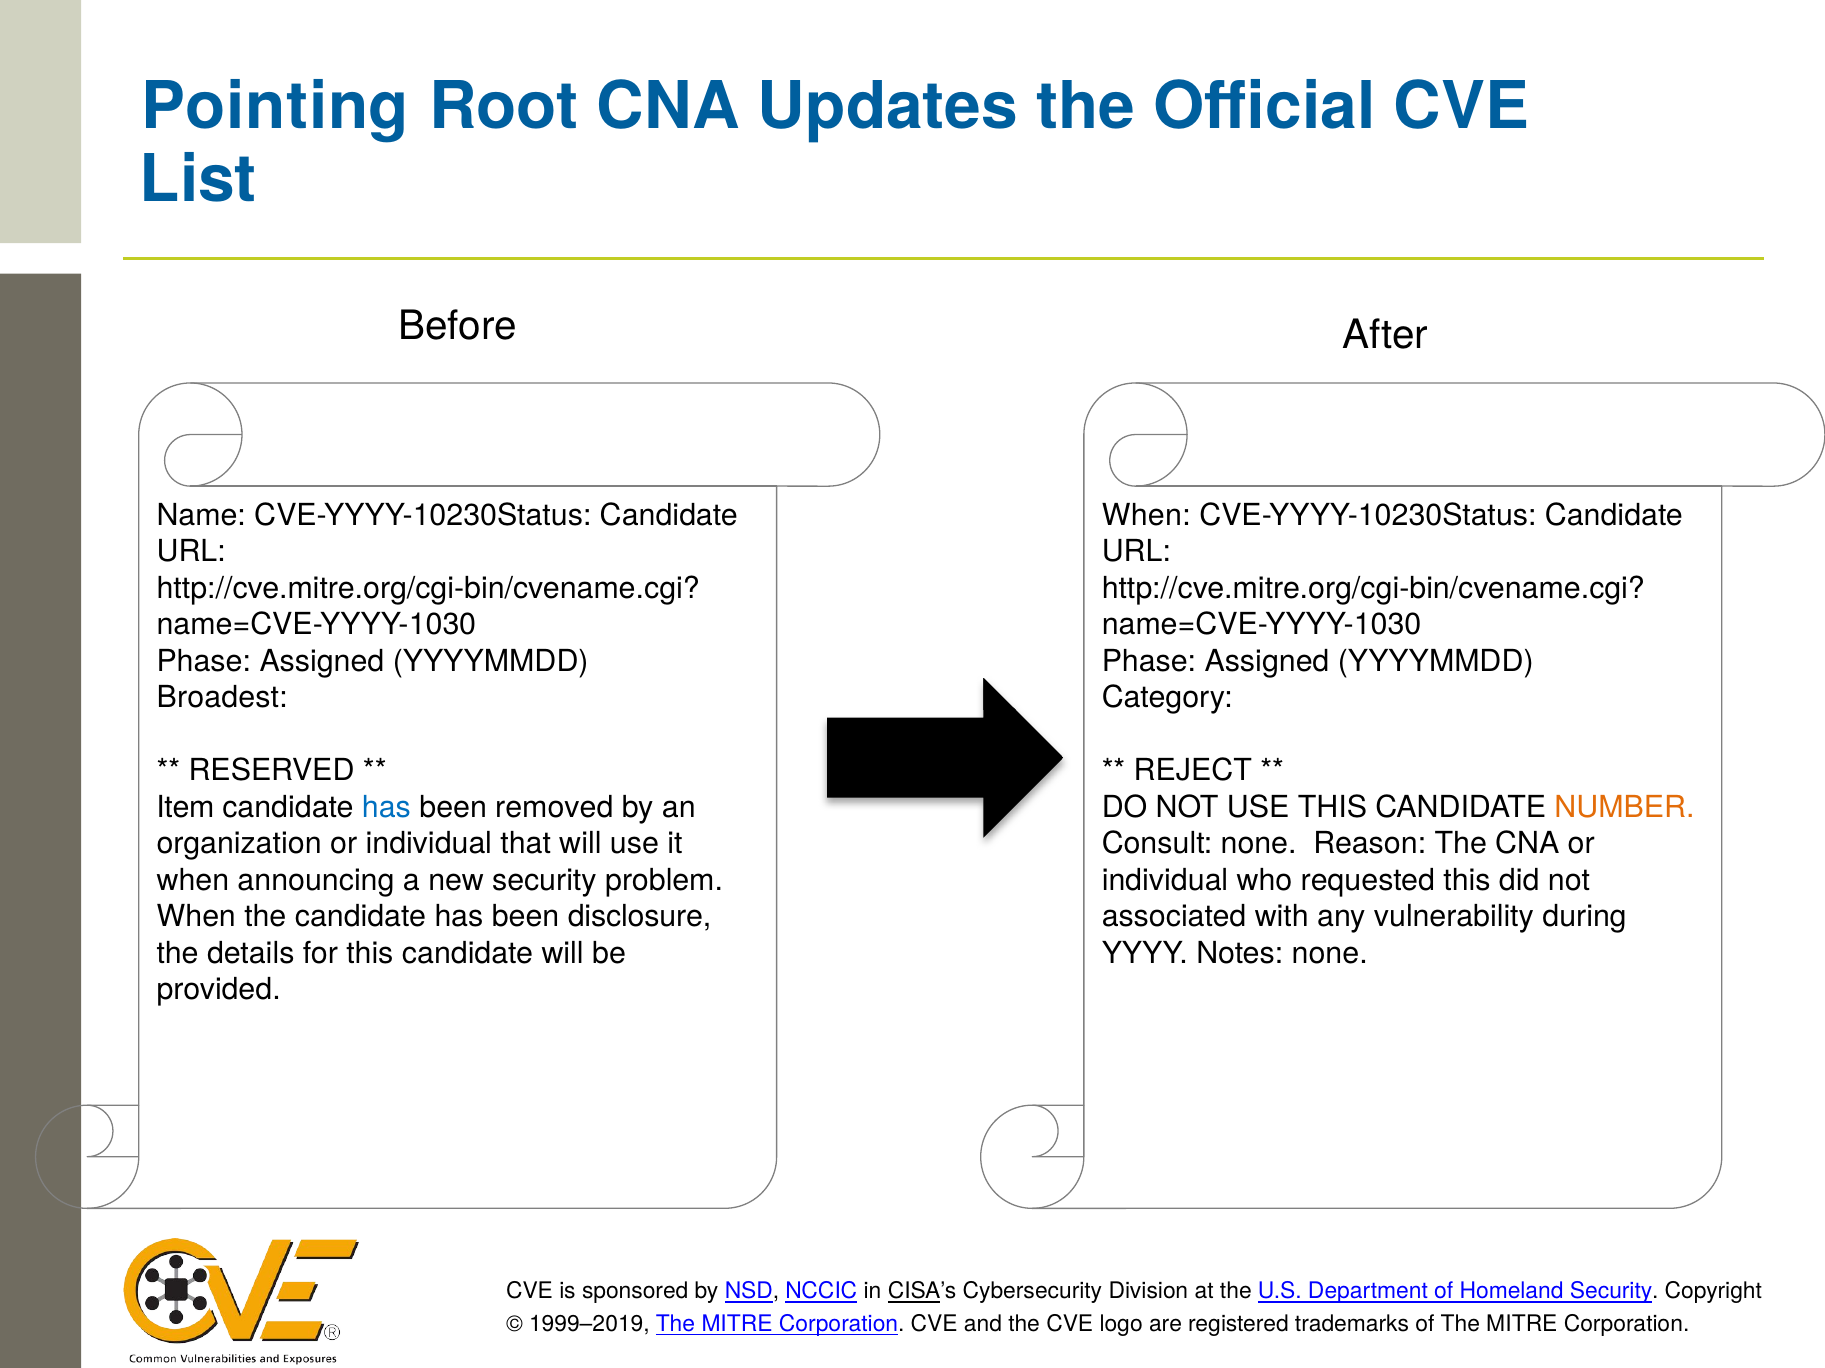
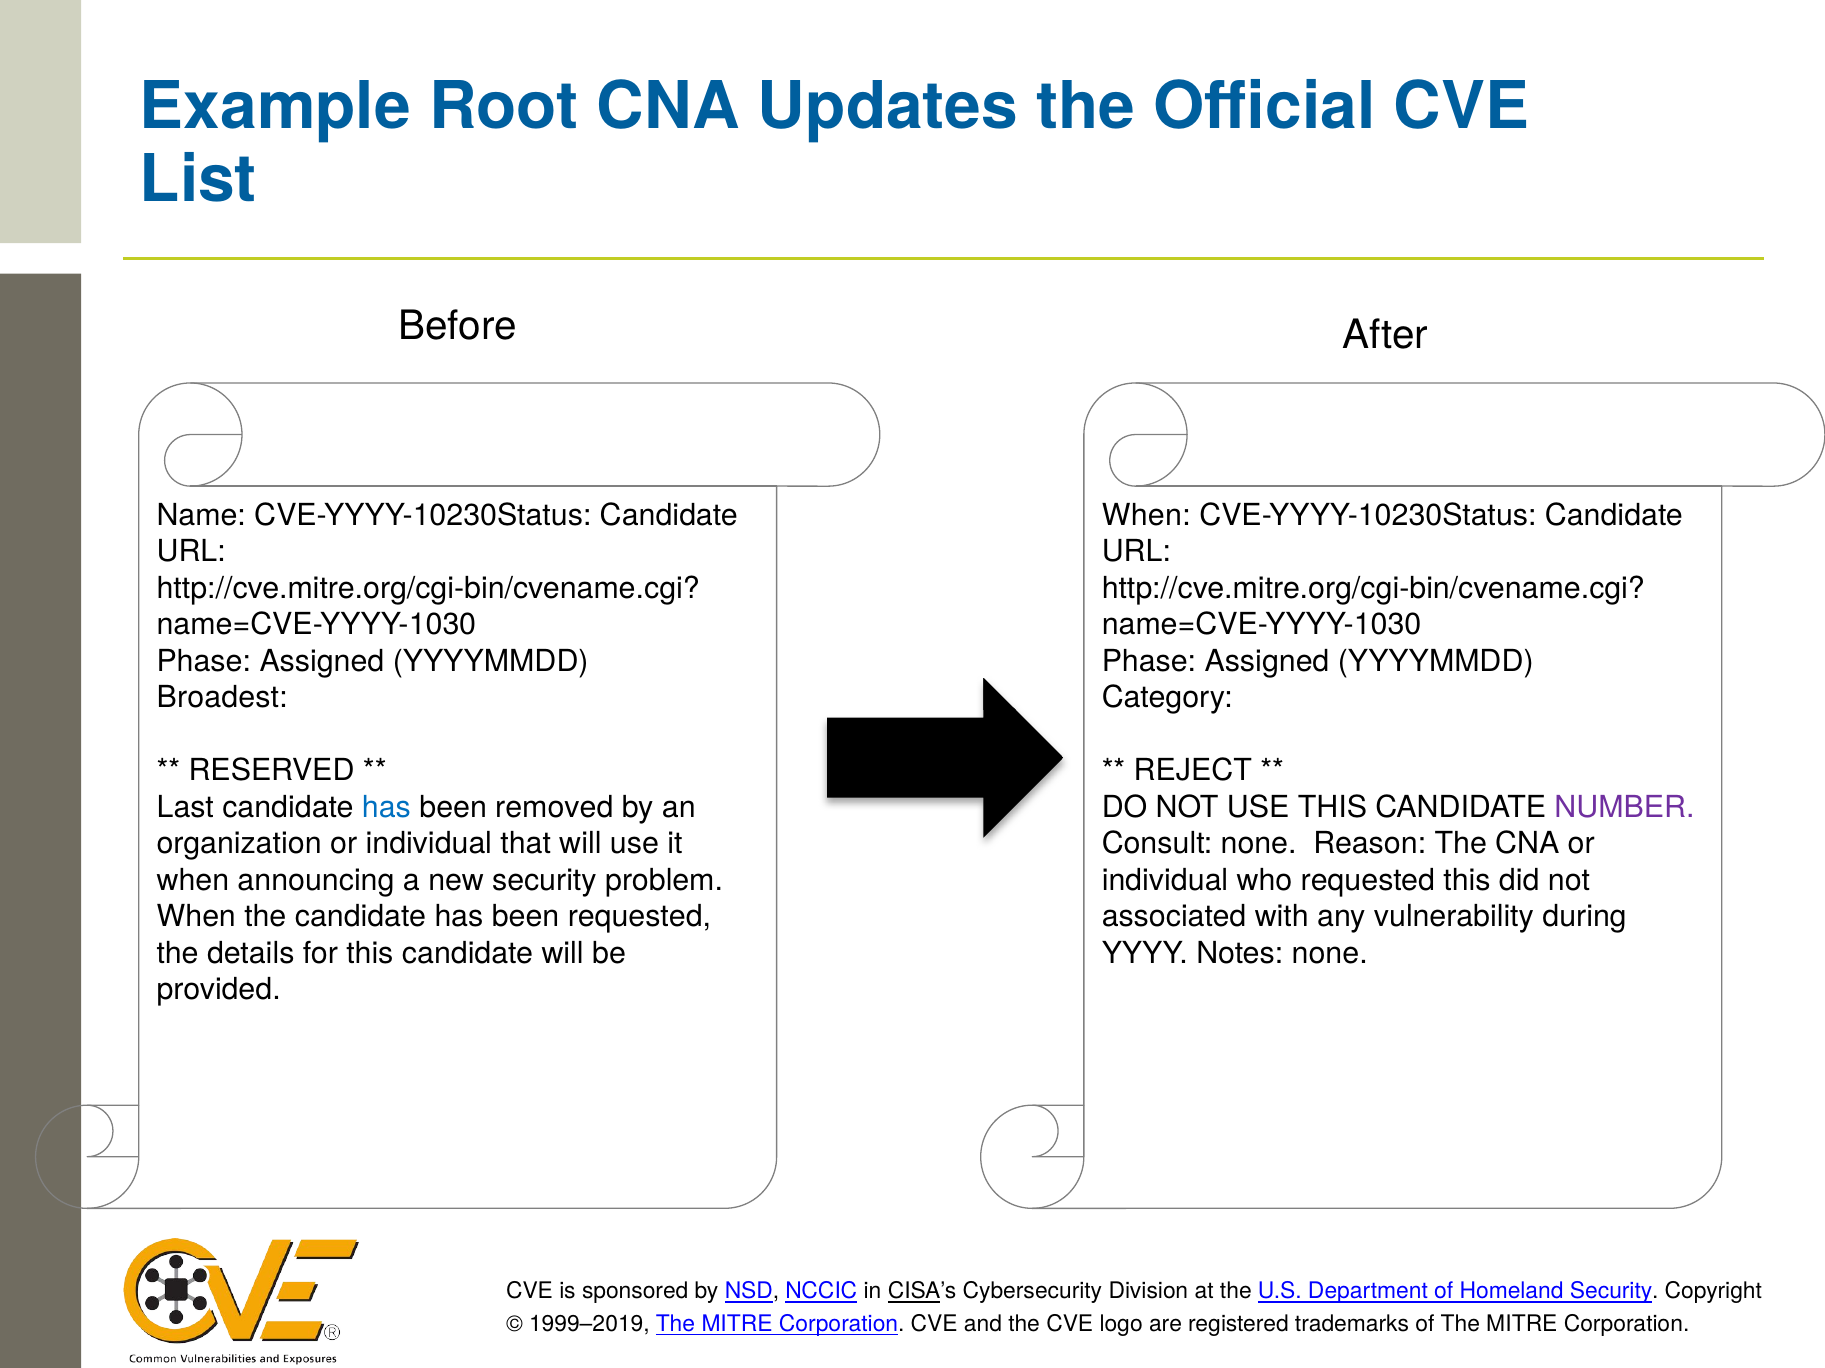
Pointing: Pointing -> Example
Item: Item -> Last
NUMBER colour: orange -> purple
been disclosure: disclosure -> requested
